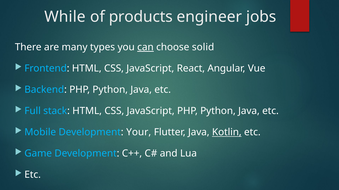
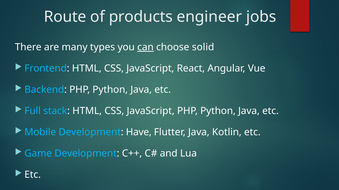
While: While -> Route
Your: Your -> Have
Kotlin underline: present -> none
